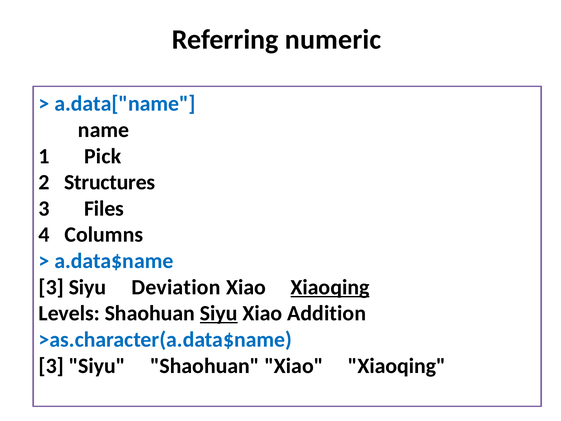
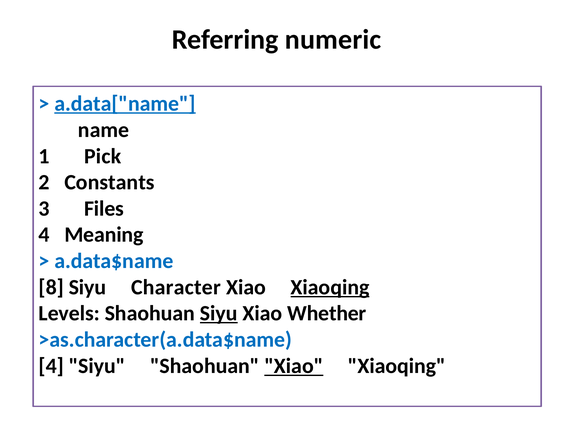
a.data["name underline: none -> present
Structures: Structures -> Constants
Columns: Columns -> Meaning
3 at (51, 287): 3 -> 8
Deviation: Deviation -> Character
Addition: Addition -> Whether
3 at (51, 366): 3 -> 4
Xiao at (294, 366) underline: none -> present
